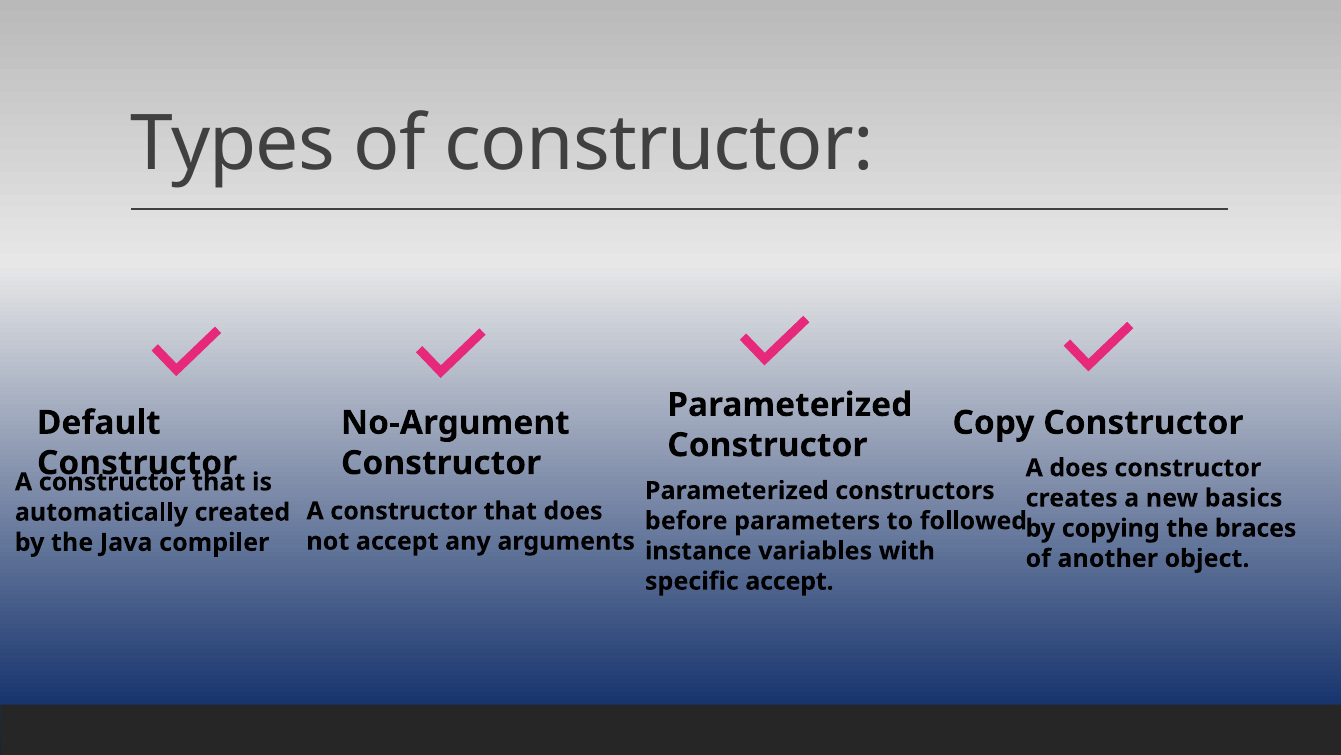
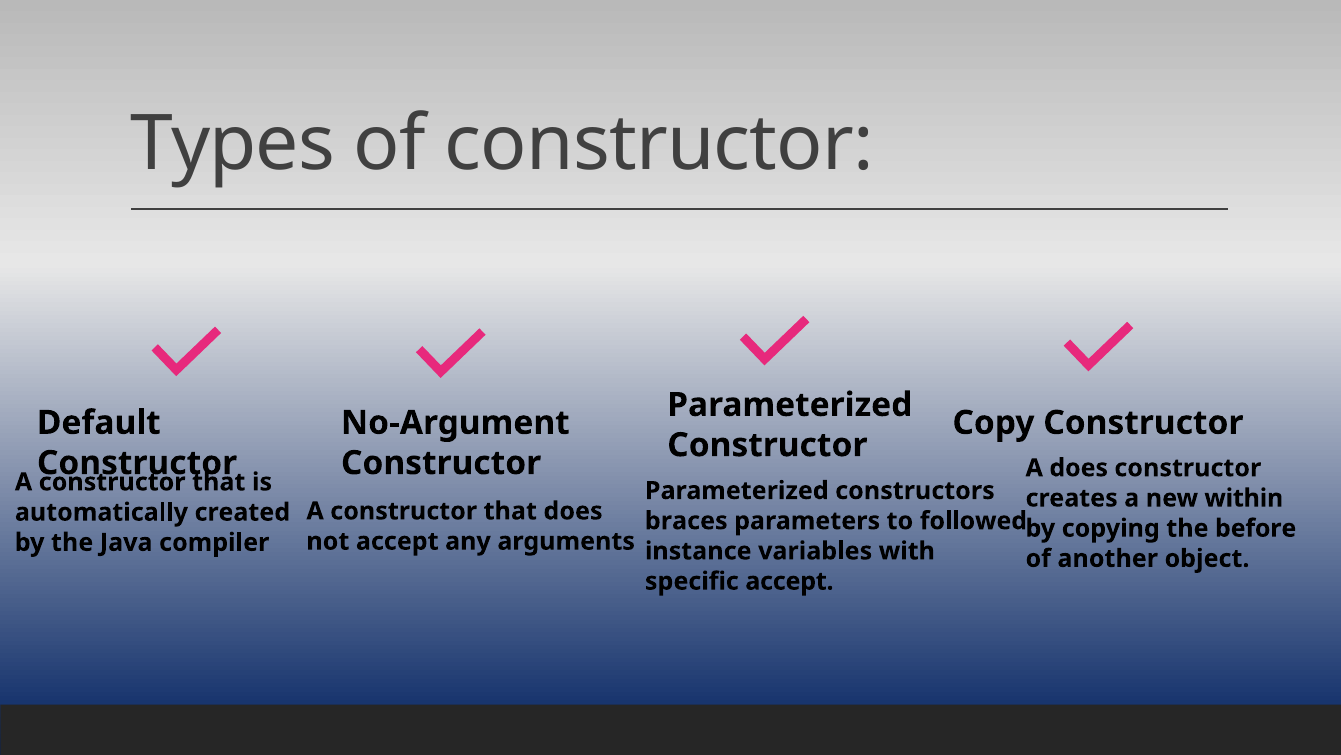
basics: basics -> within
before: before -> braces
braces: braces -> before
